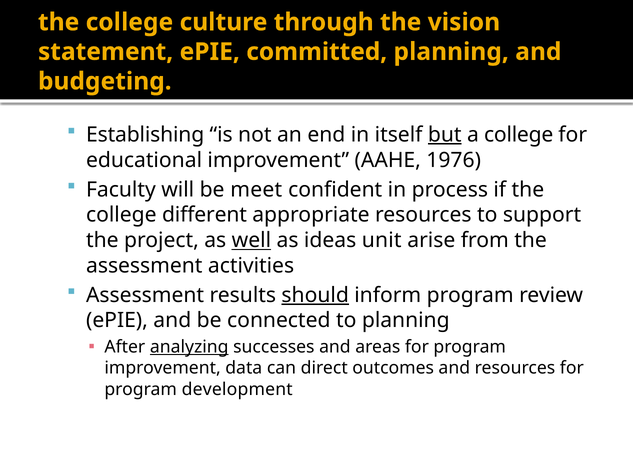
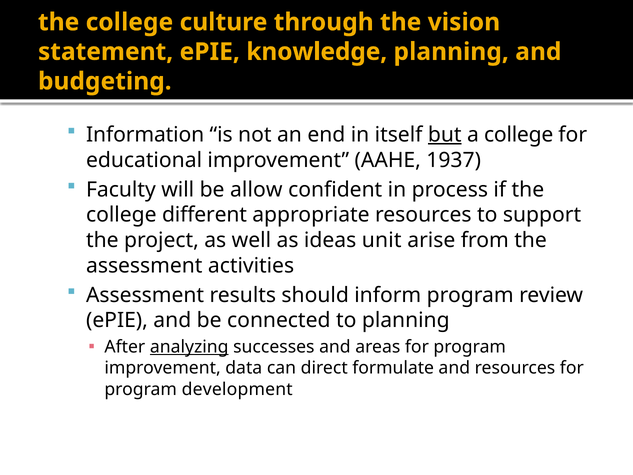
committed: committed -> knowledge
Establishing: Establishing -> Information
1976: 1976 -> 1937
meet: meet -> allow
well underline: present -> none
should at (315, 295) underline: present -> none
outcomes: outcomes -> formulate
